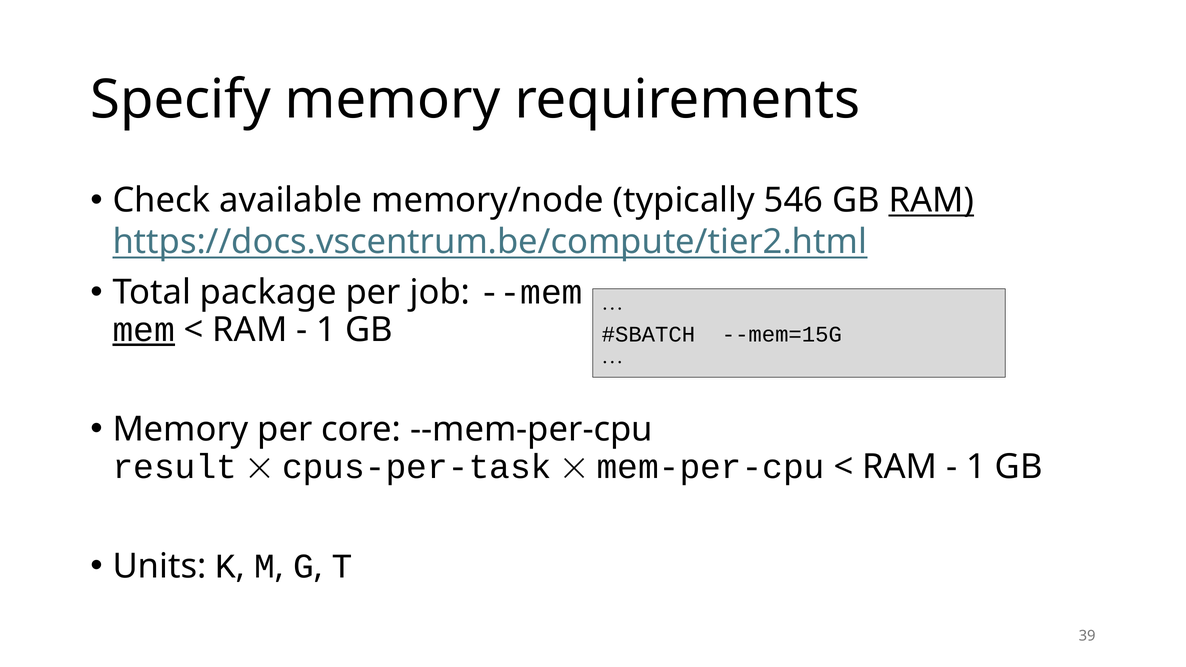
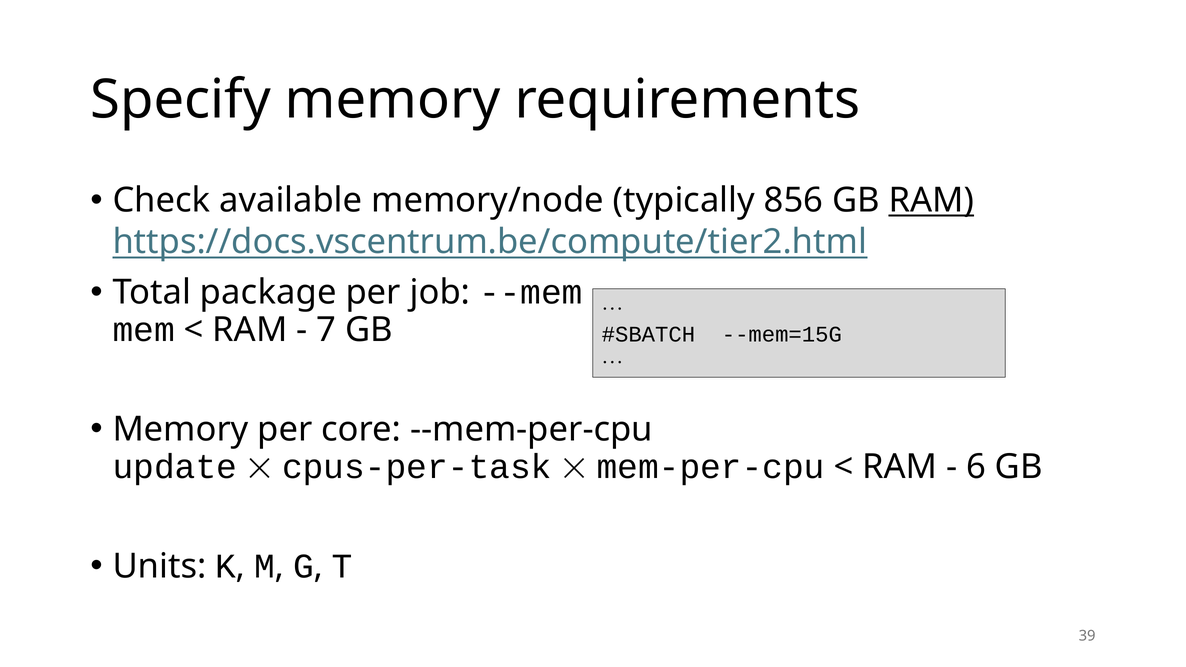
546: 546 -> 856
mem underline: present -> none
1 at (326, 330): 1 -> 7
result: result -> update
1 at (976, 467): 1 -> 6
